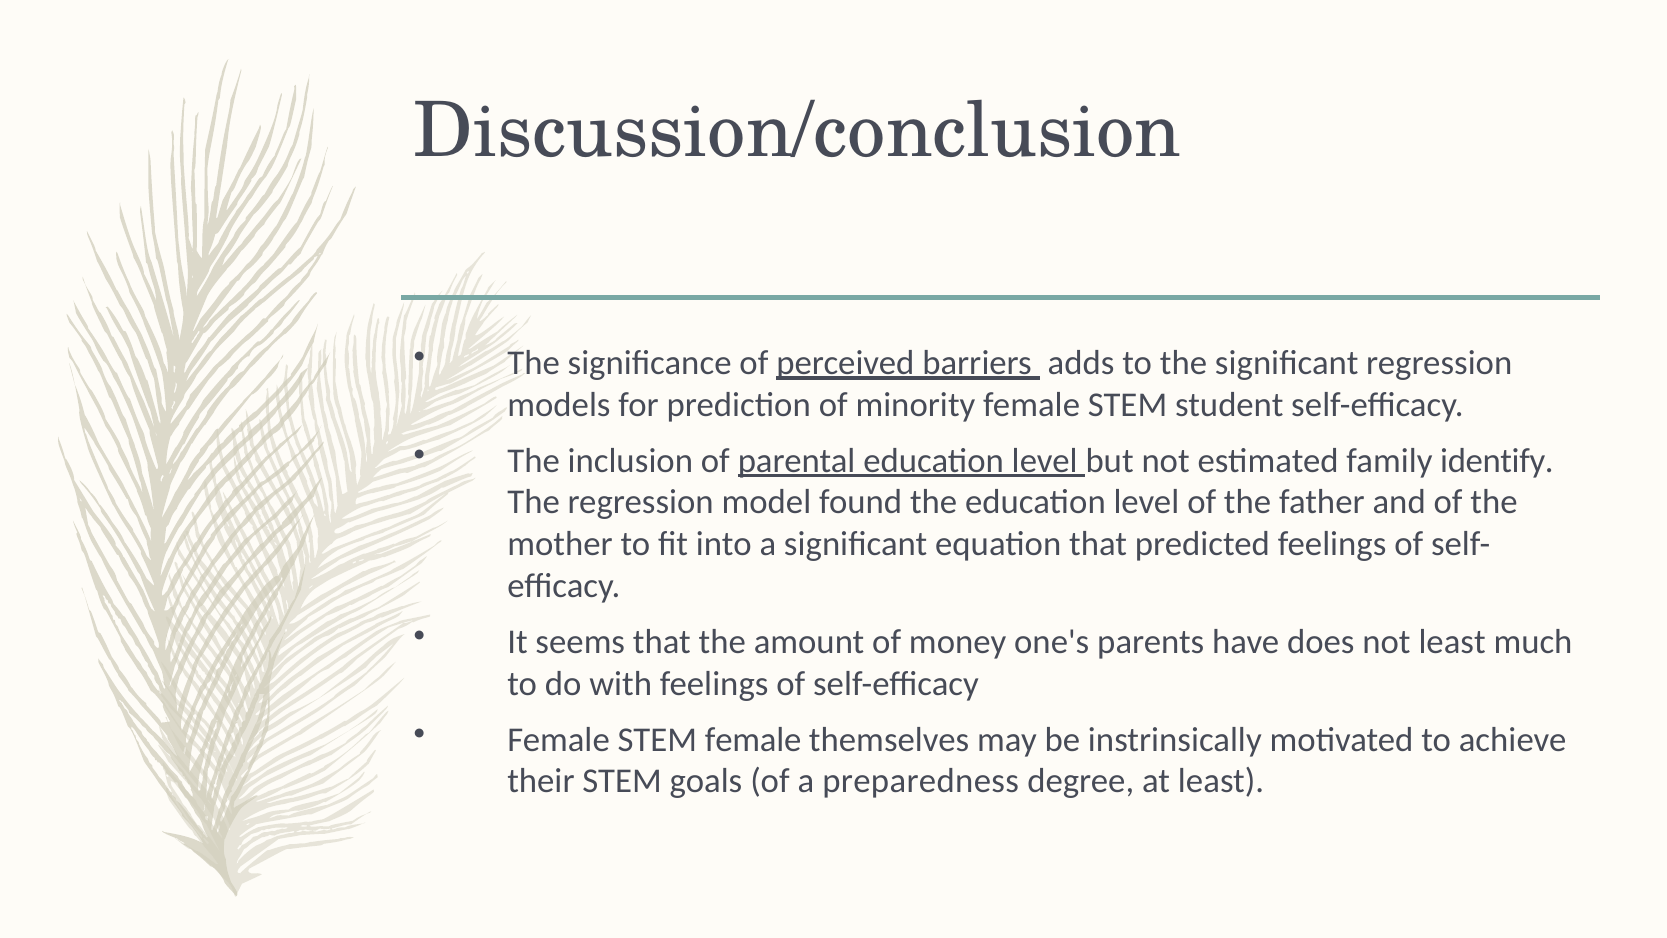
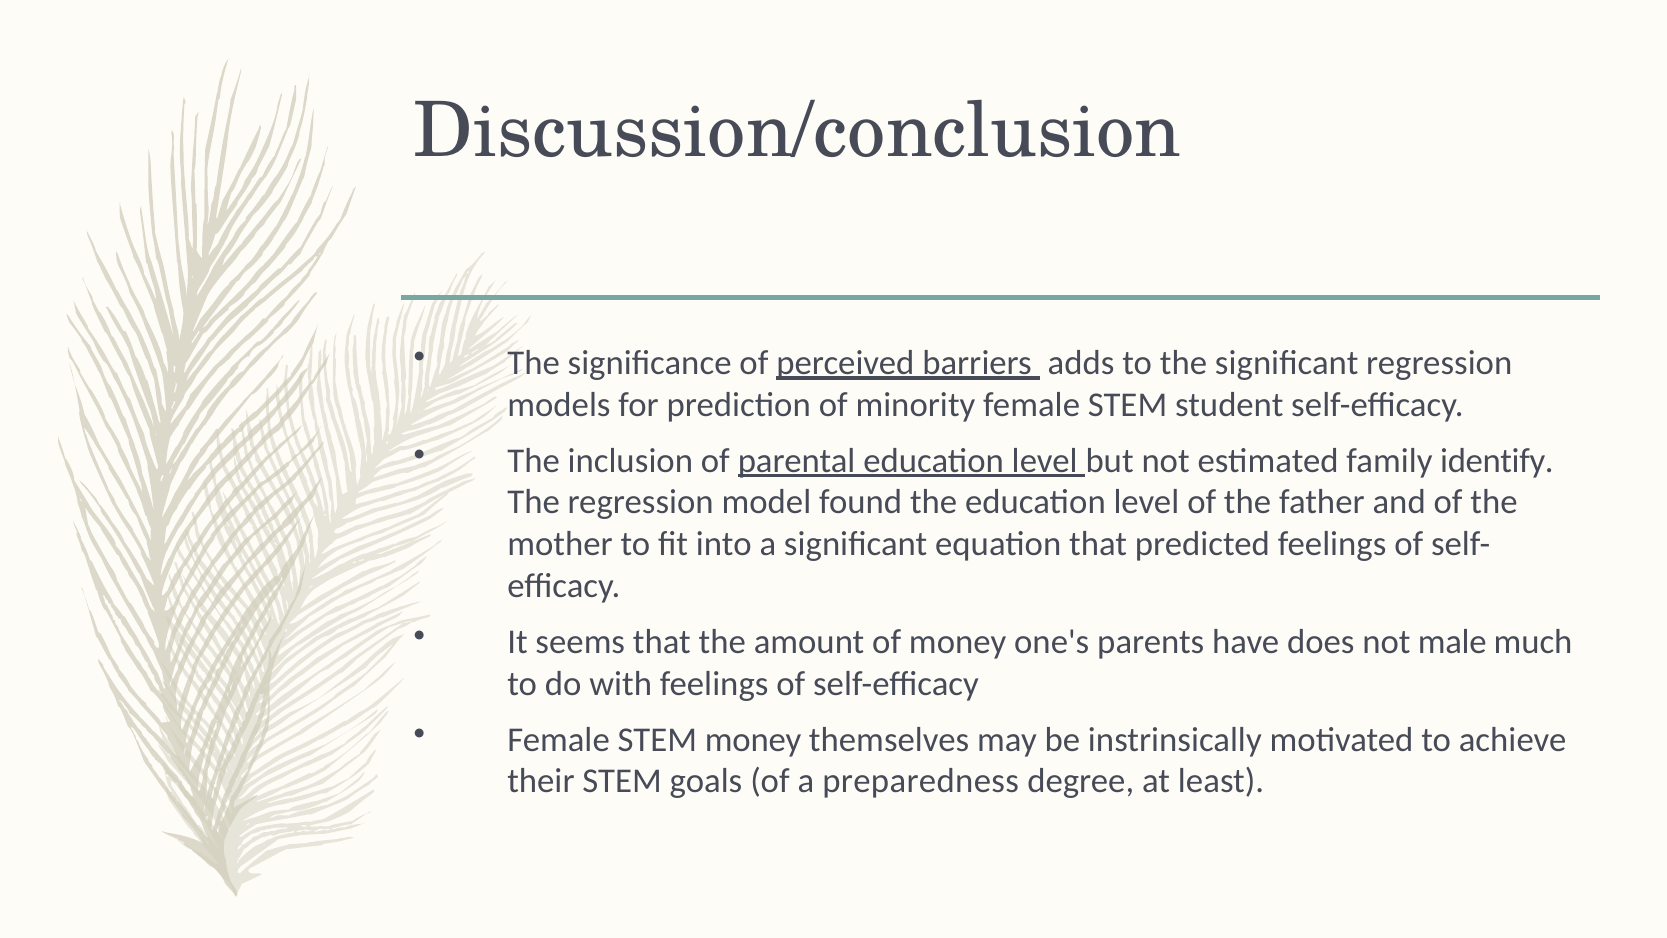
not least: least -> male
STEM female: female -> money
